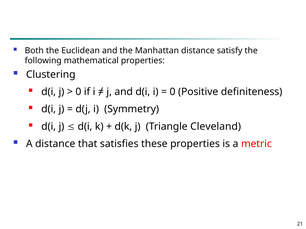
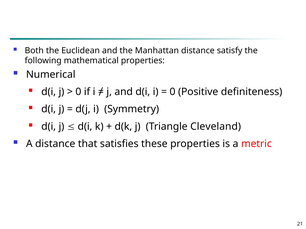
Clustering: Clustering -> Numerical
